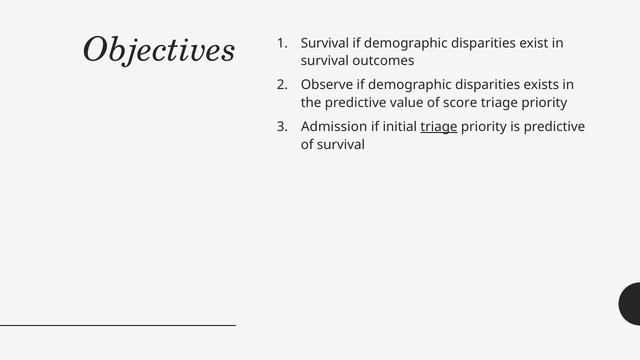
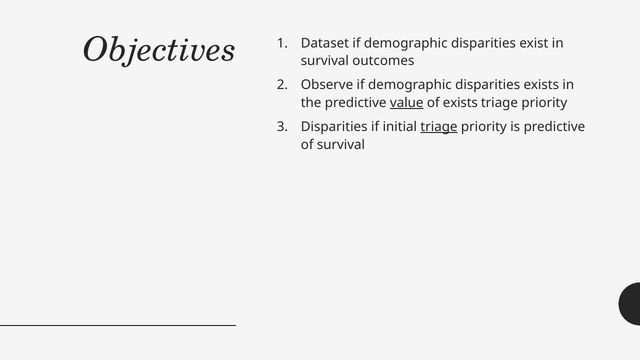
Survival at (325, 43): Survival -> Dataset
value underline: none -> present
of score: score -> exists
Admission at (334, 127): Admission -> Disparities
